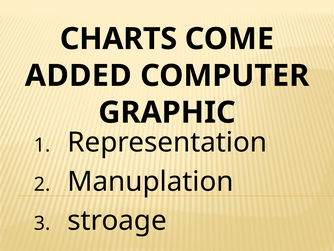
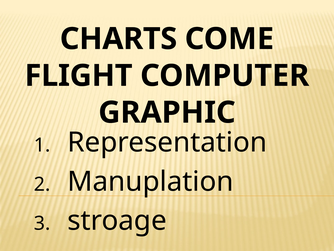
ADDED: ADDED -> FLIGHT
